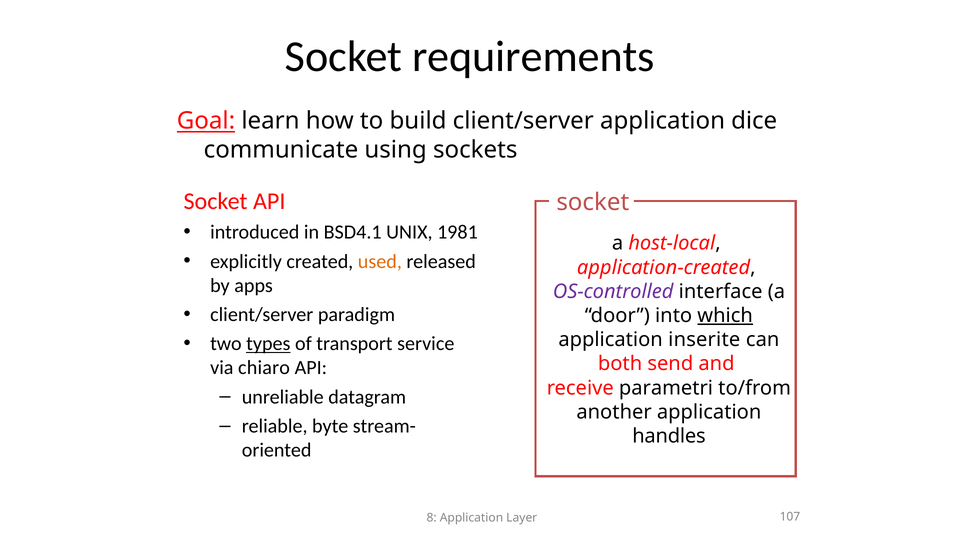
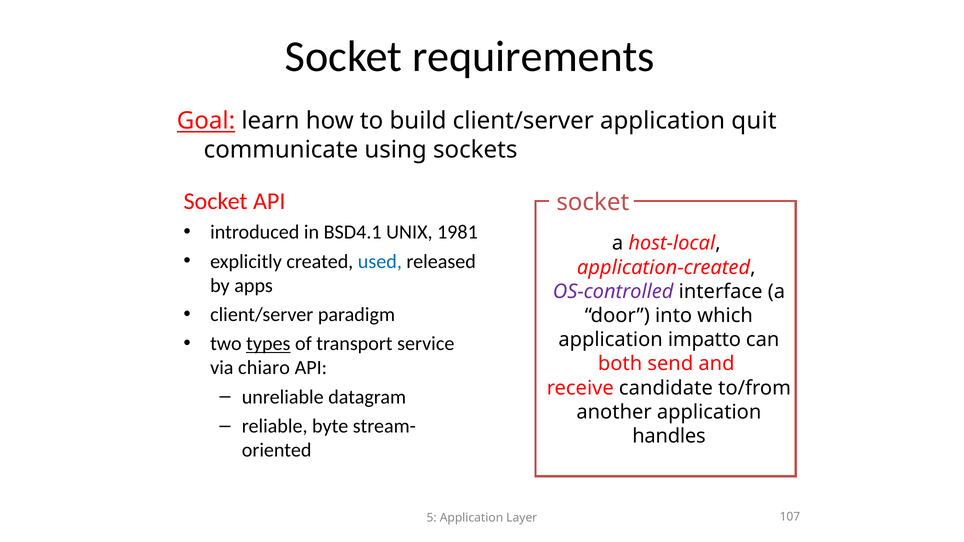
dice: dice -> quit
used colour: orange -> blue
which underline: present -> none
inserite: inserite -> impatto
parametri: parametri -> candidate
8: 8 -> 5
